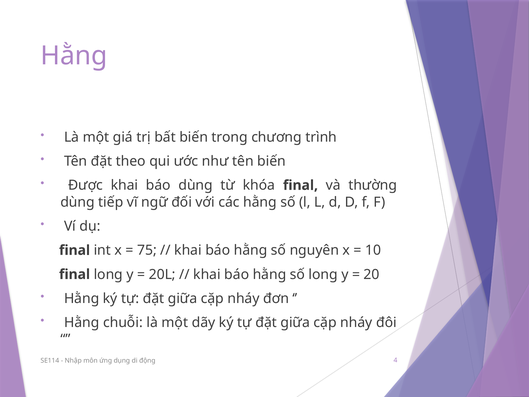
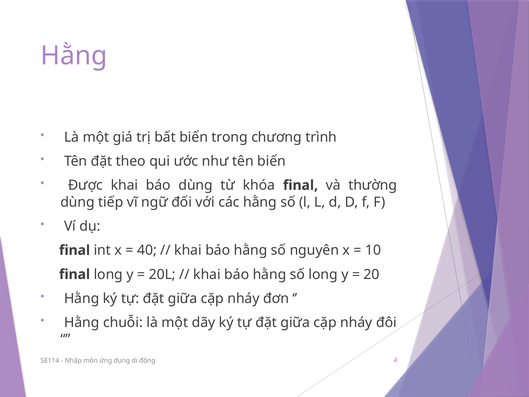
75: 75 -> 40
